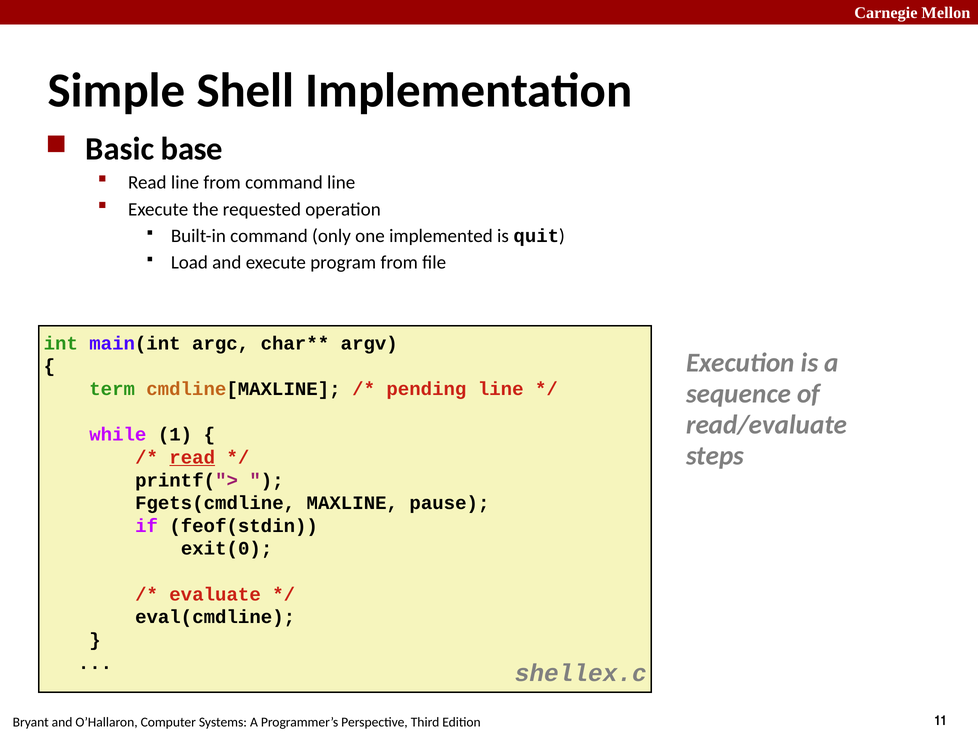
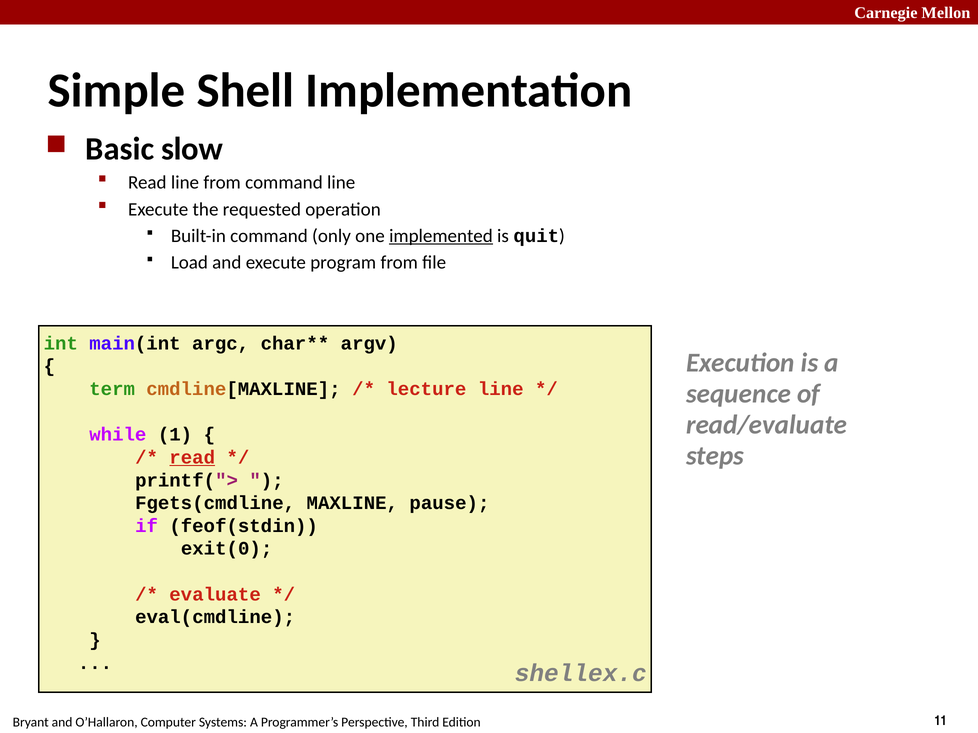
base: base -> slow
implemented underline: none -> present
pending: pending -> lecture
